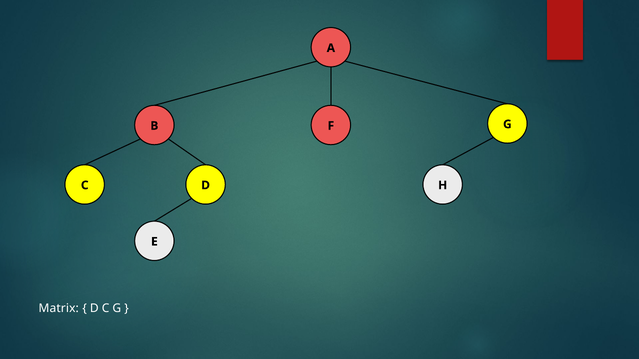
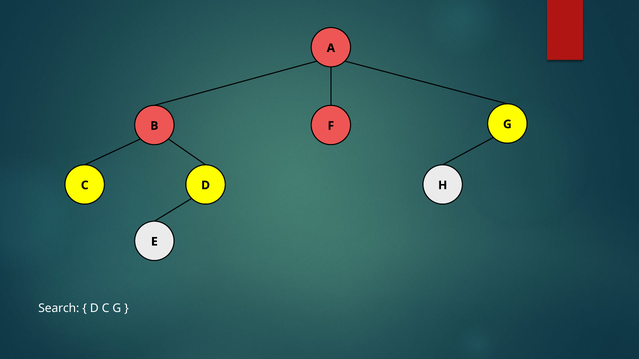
Matrix: Matrix -> Search
